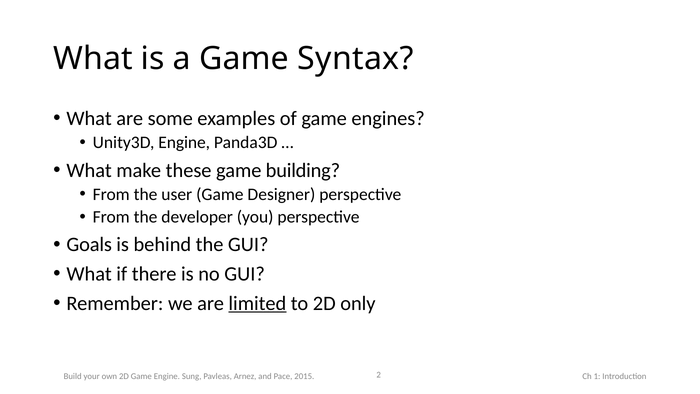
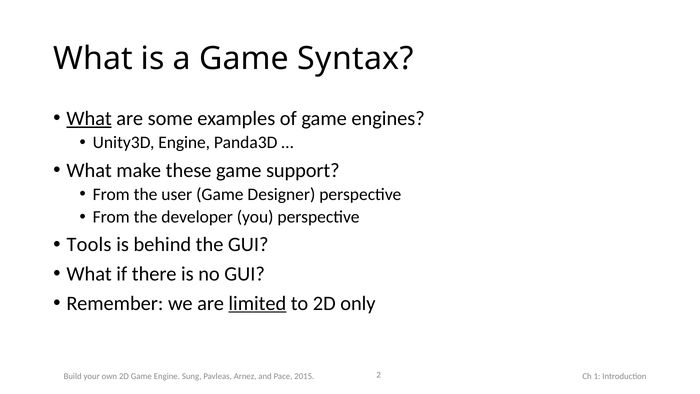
What at (89, 118) underline: none -> present
building: building -> support
Goals: Goals -> Tools
